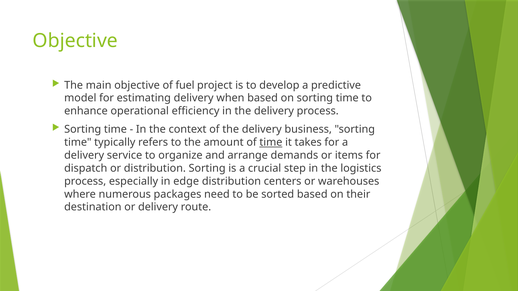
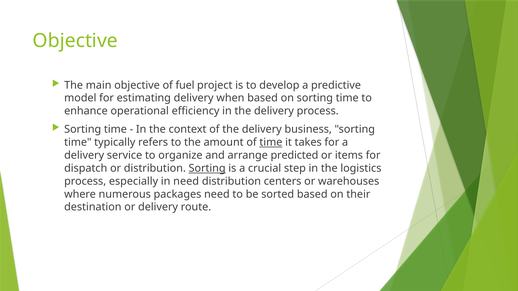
demands: demands -> predicted
Sorting at (207, 168) underline: none -> present
in edge: edge -> need
